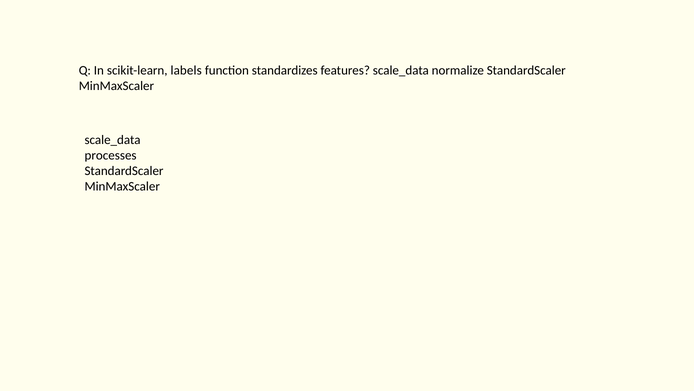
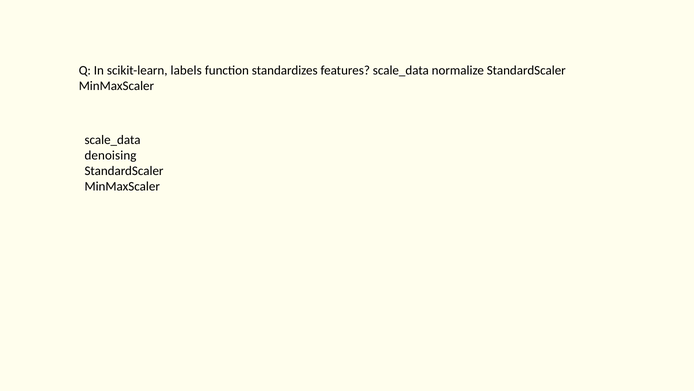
processes: processes -> denoising
